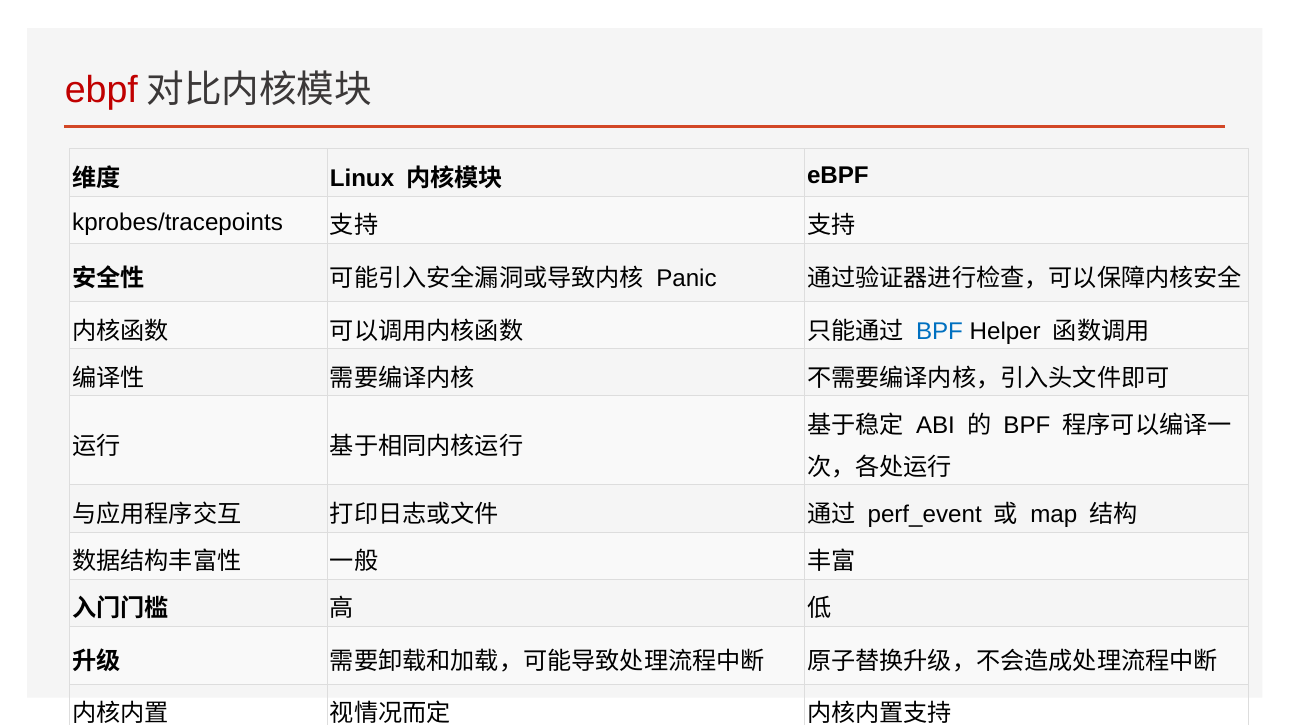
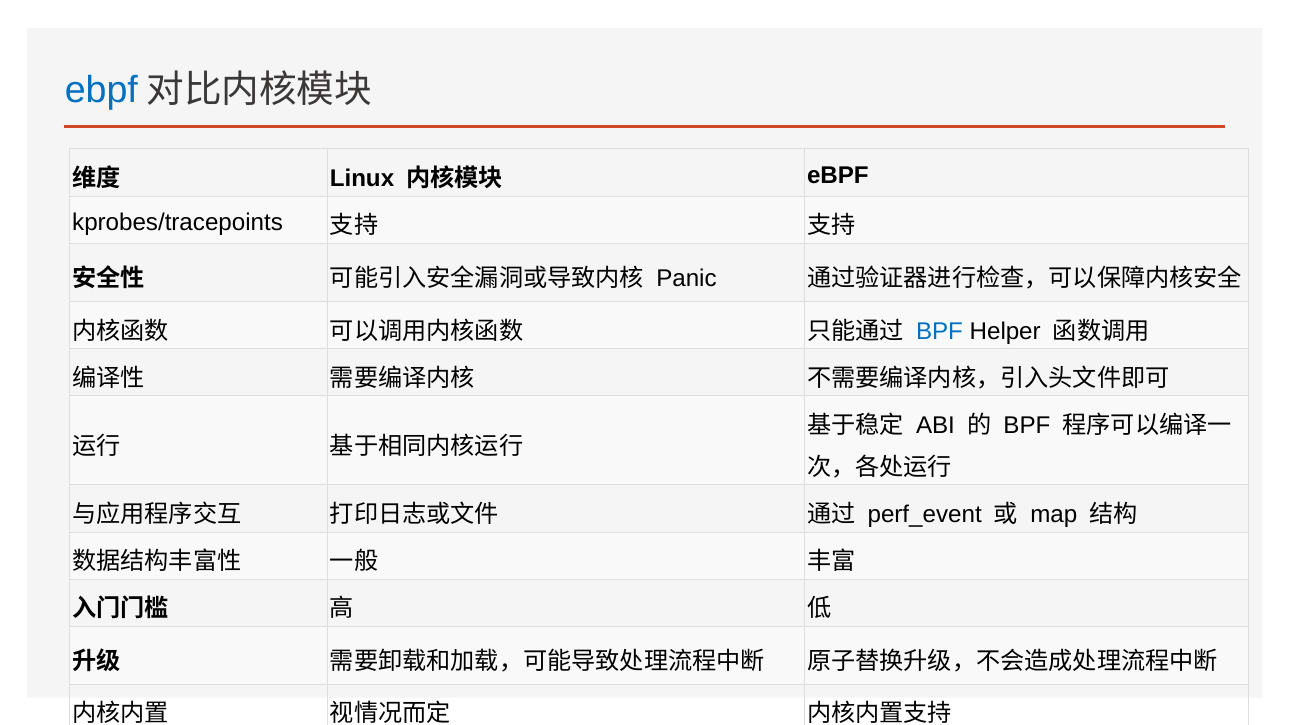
ebpf at (101, 90) colour: red -> blue
